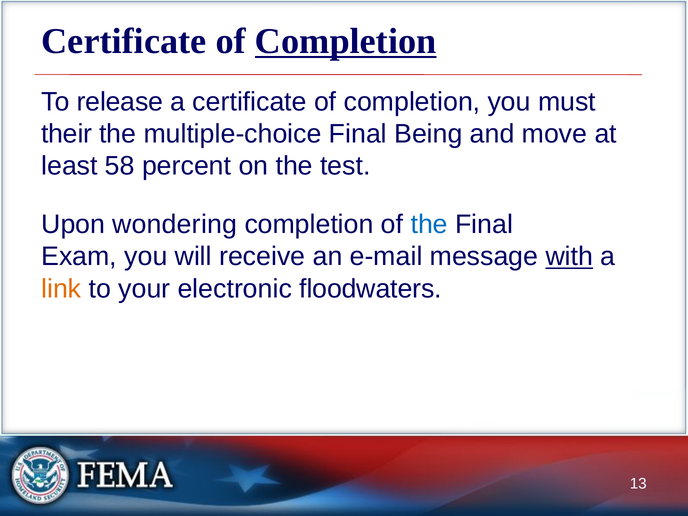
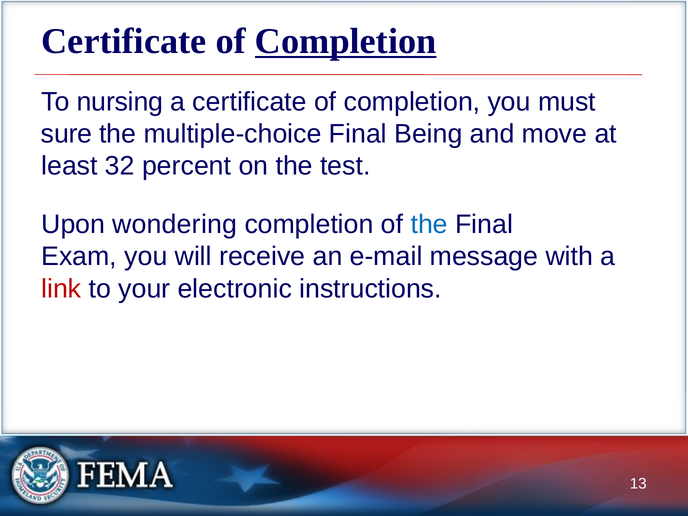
release: release -> nursing
their: their -> sure
58: 58 -> 32
with underline: present -> none
link colour: orange -> red
floodwaters: floodwaters -> instructions
